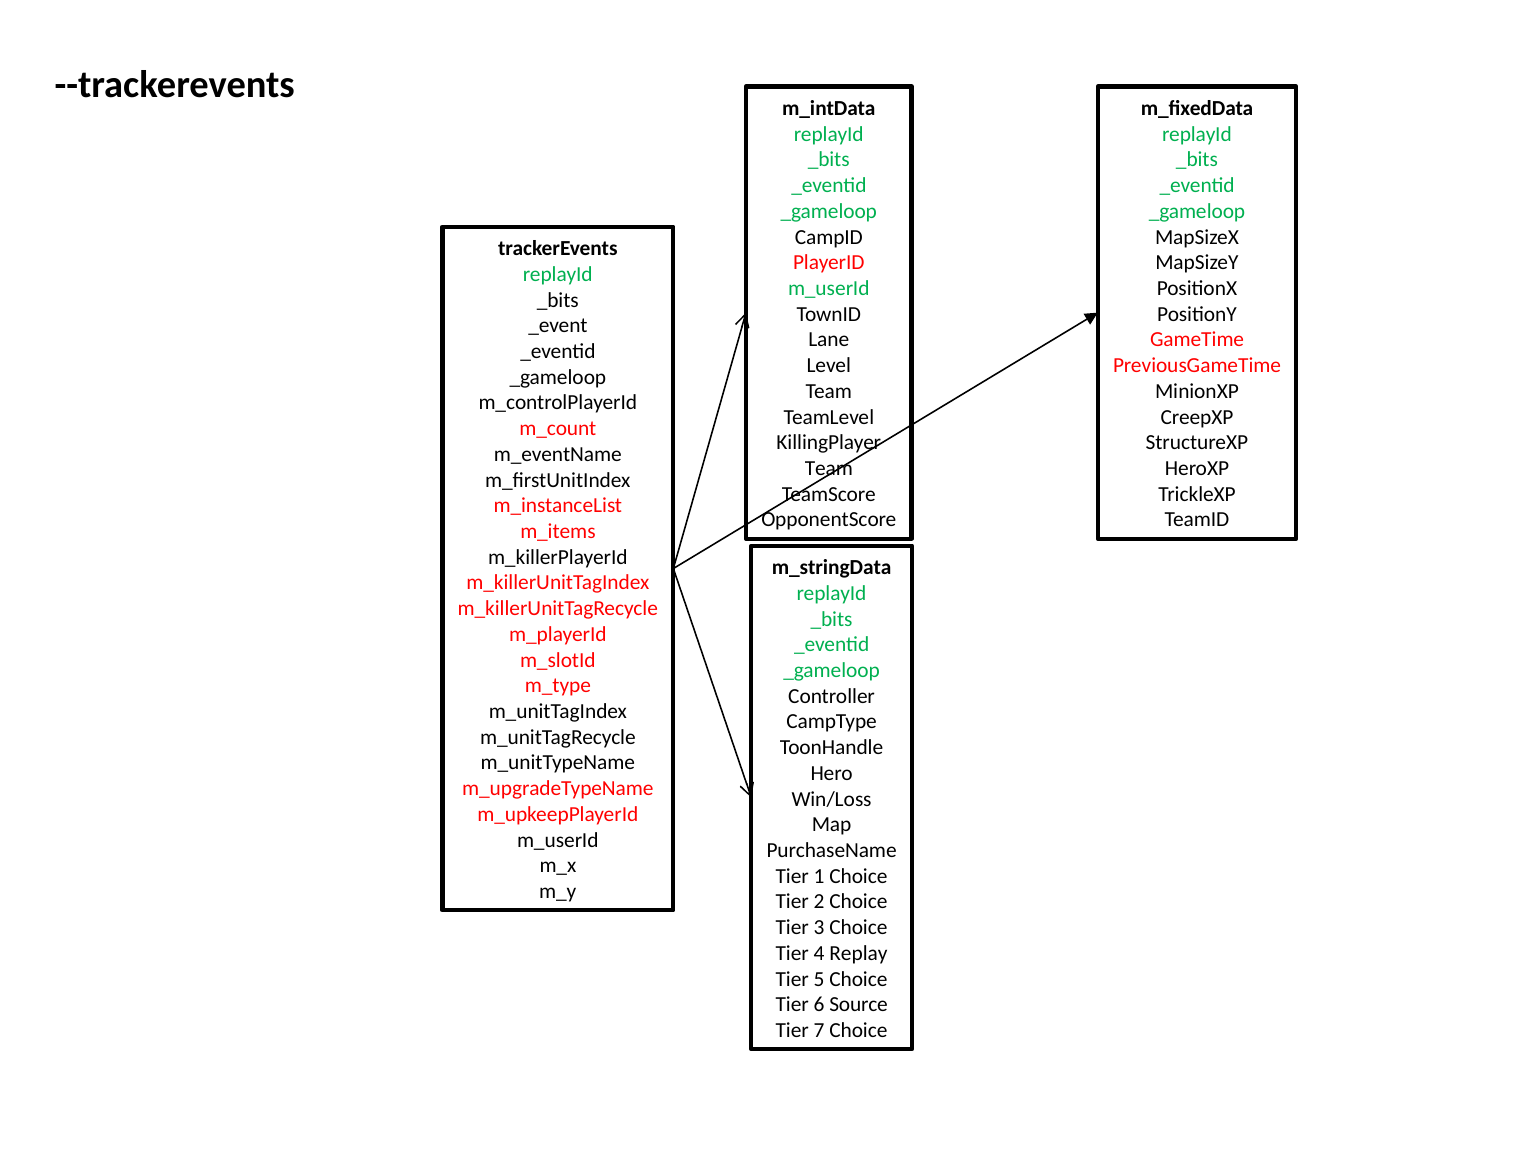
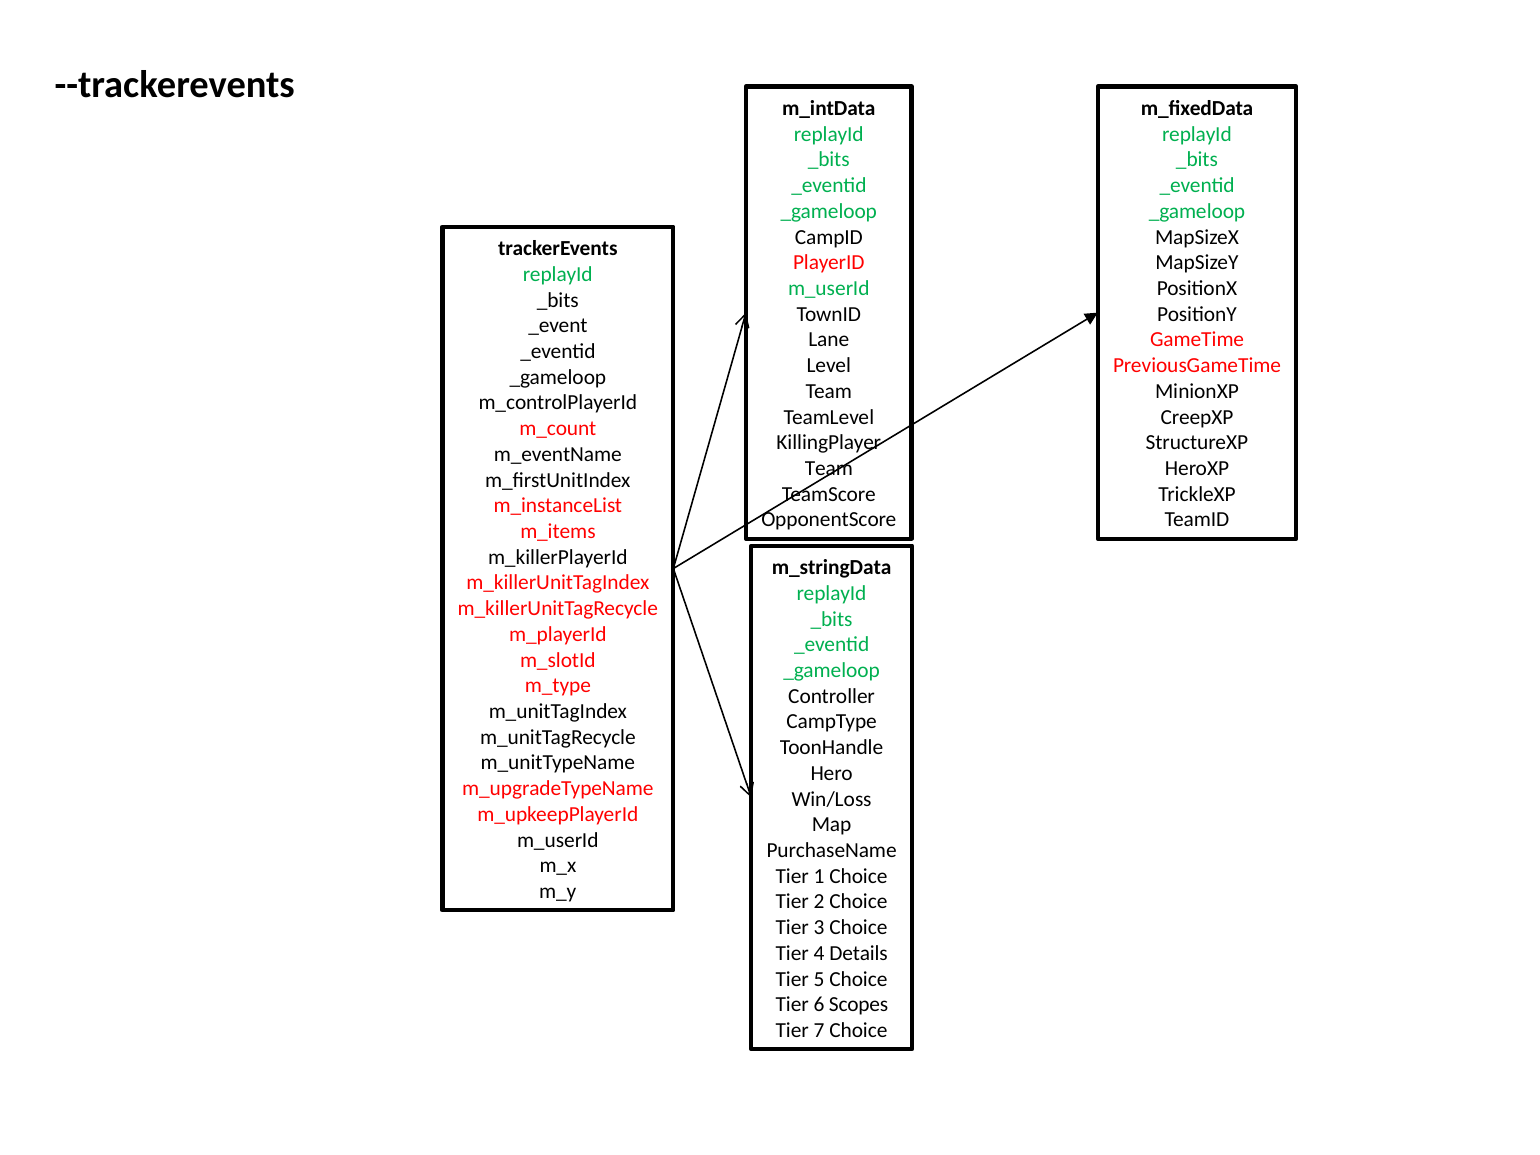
Replay: Replay -> Details
Source: Source -> Scopes
